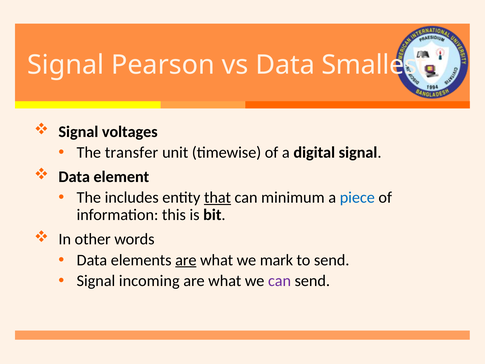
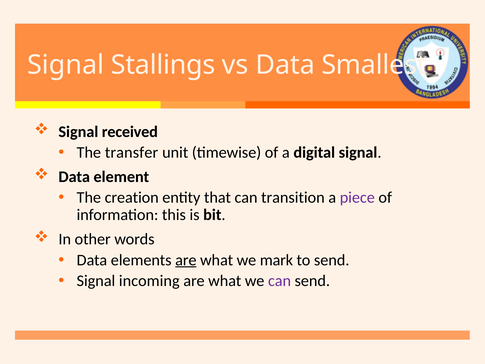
Pearson: Pearson -> Stallings
voltages: voltages -> received
includes: includes -> creation
that underline: present -> none
minimum: minimum -> transition
piece colour: blue -> purple
